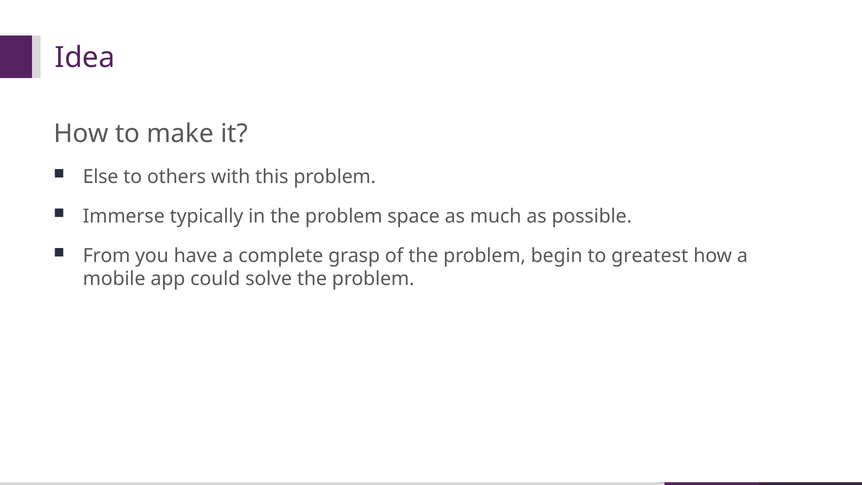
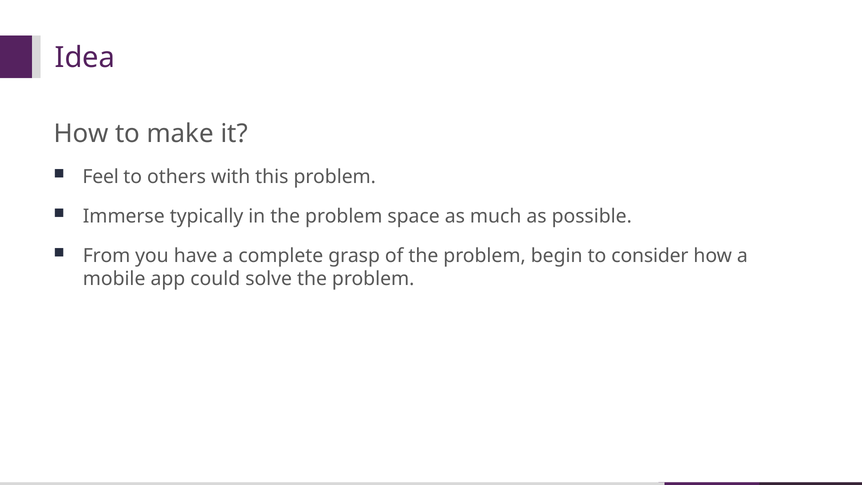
Else: Else -> Feel
greatest: greatest -> consider
